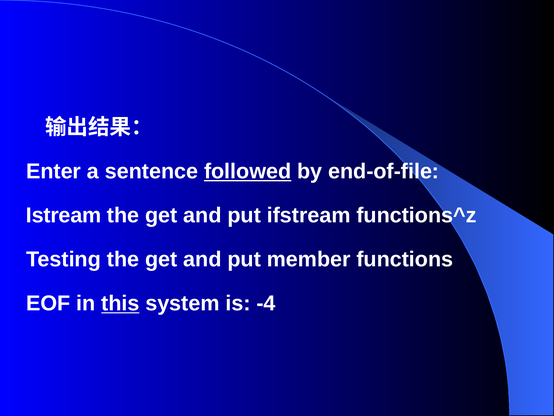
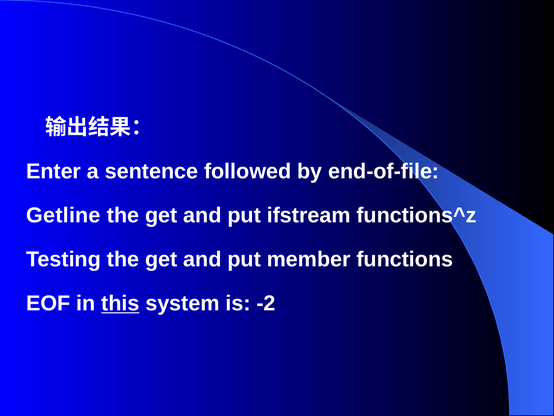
followed underline: present -> none
Istream: Istream -> Getline
-4: -4 -> -2
